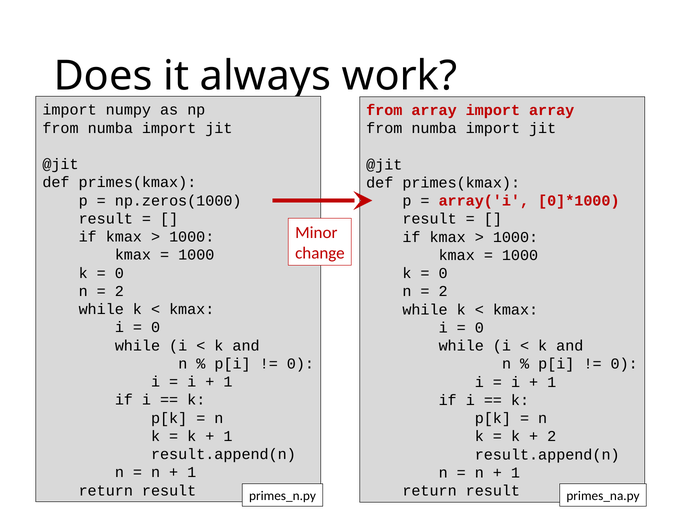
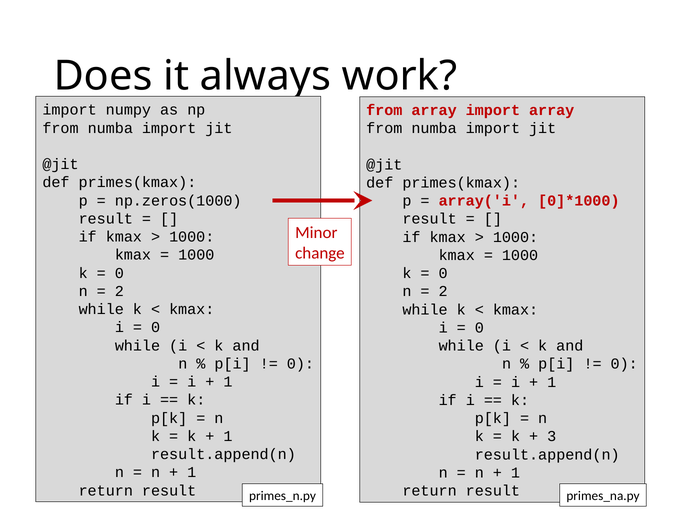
2 at (552, 437): 2 -> 3
